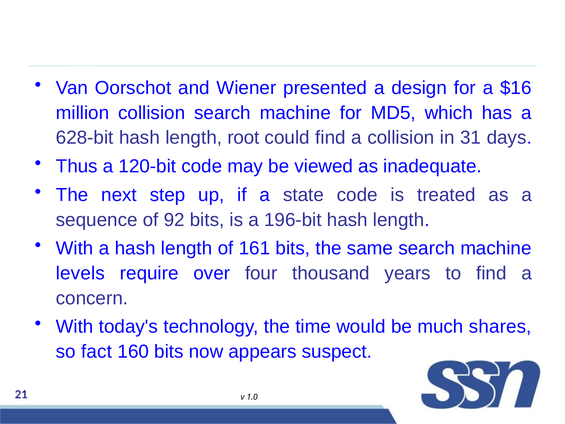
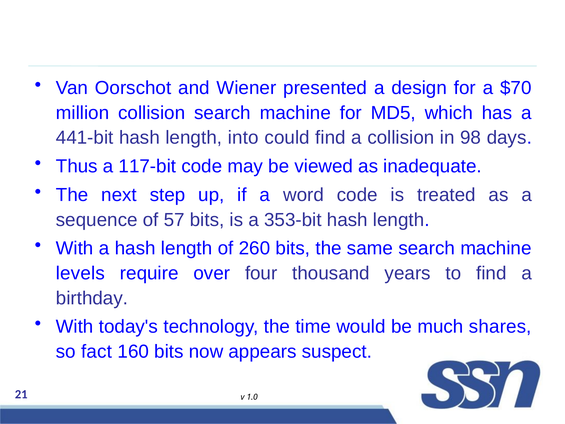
$16: $16 -> $70
628-bit: 628-bit -> 441-bit
root: root -> into
31: 31 -> 98
120-bit: 120-bit -> 117-bit
state: state -> word
92: 92 -> 57
196-bit: 196-bit -> 353-bit
161: 161 -> 260
concern: concern -> birthday
